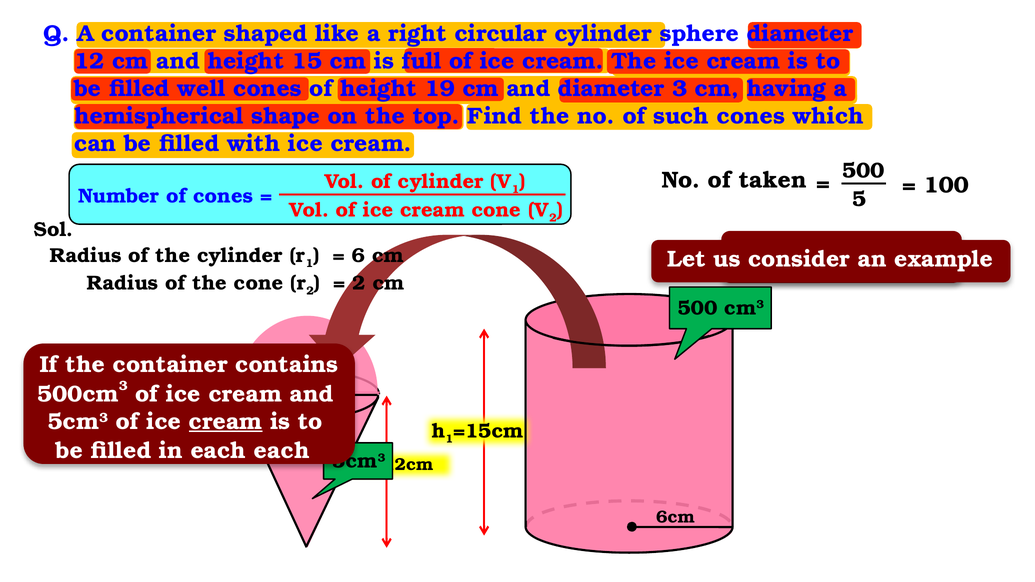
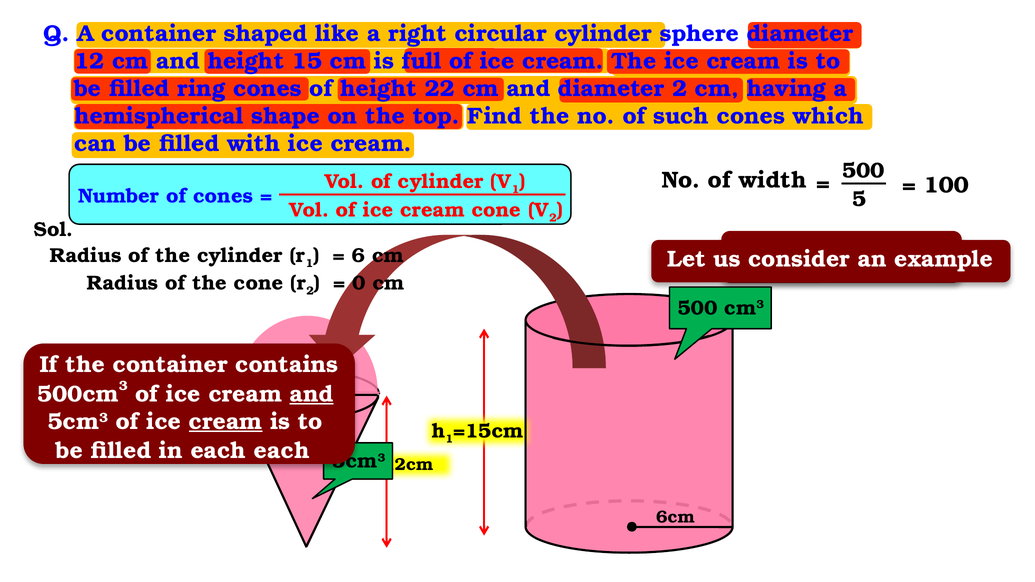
well: well -> ring
19: 19 -> 22
diameter 3: 3 -> 2
taken: taken -> width
2 at (359, 283): 2 -> 0
and at (312, 394) underline: none -> present
